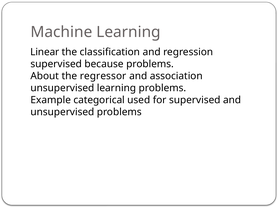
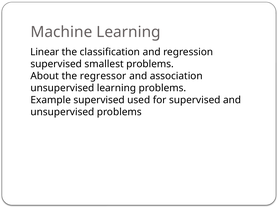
because: because -> smallest
Example categorical: categorical -> supervised
